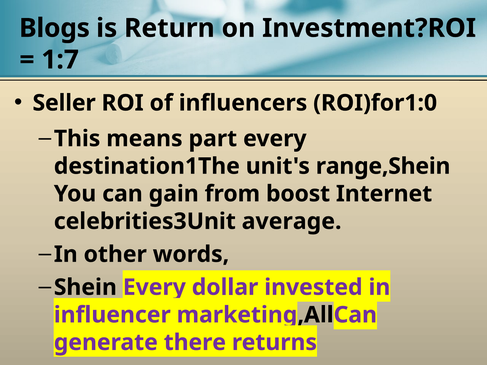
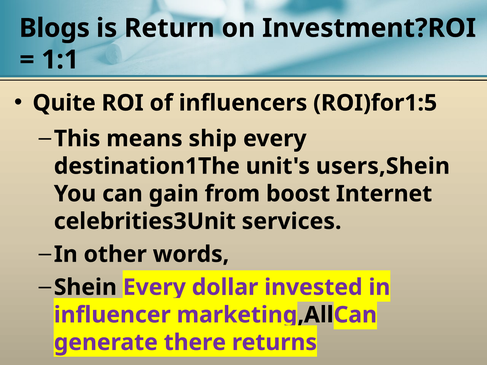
1:7: 1:7 -> 1:1
Seller: Seller -> Quite
ROI)for1:0: ROI)for1:0 -> ROI)for1:5
part: part -> ship
range,Shein: range,Shein -> users,Shein
average: average -> services
